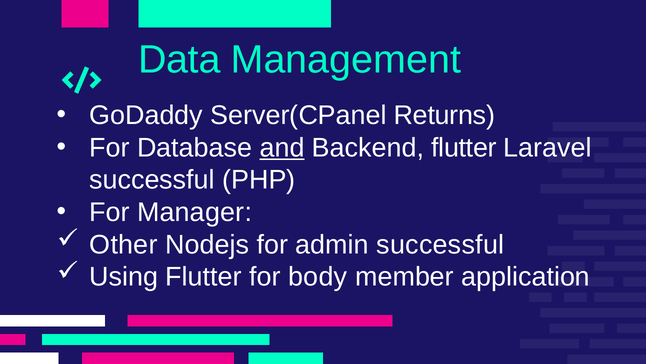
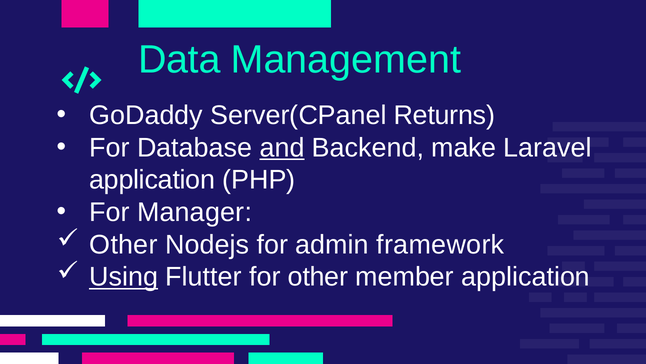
Backend flutter: flutter -> make
successful at (152, 180): successful -> application
admin successful: successful -> framework
Using underline: none -> present
for body: body -> other
